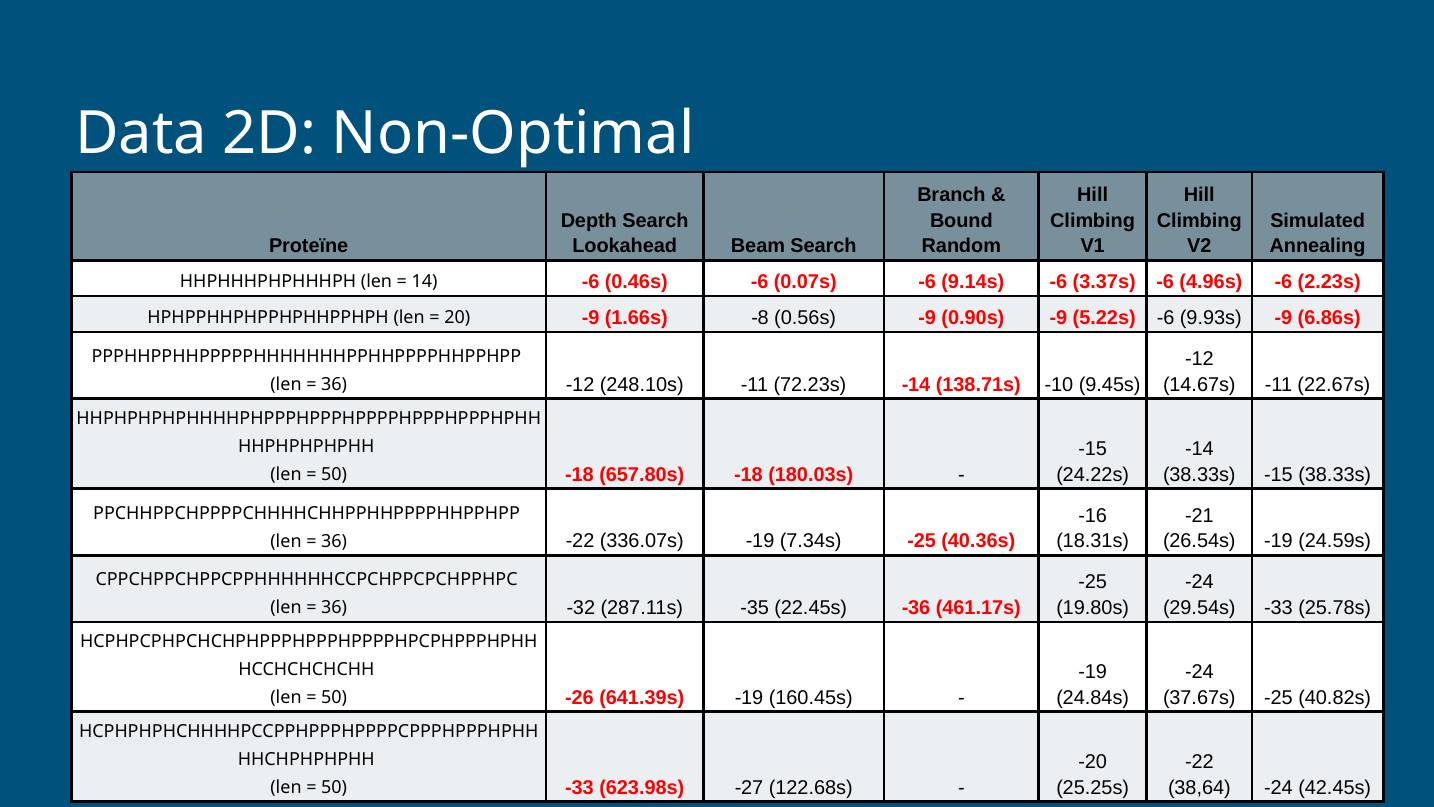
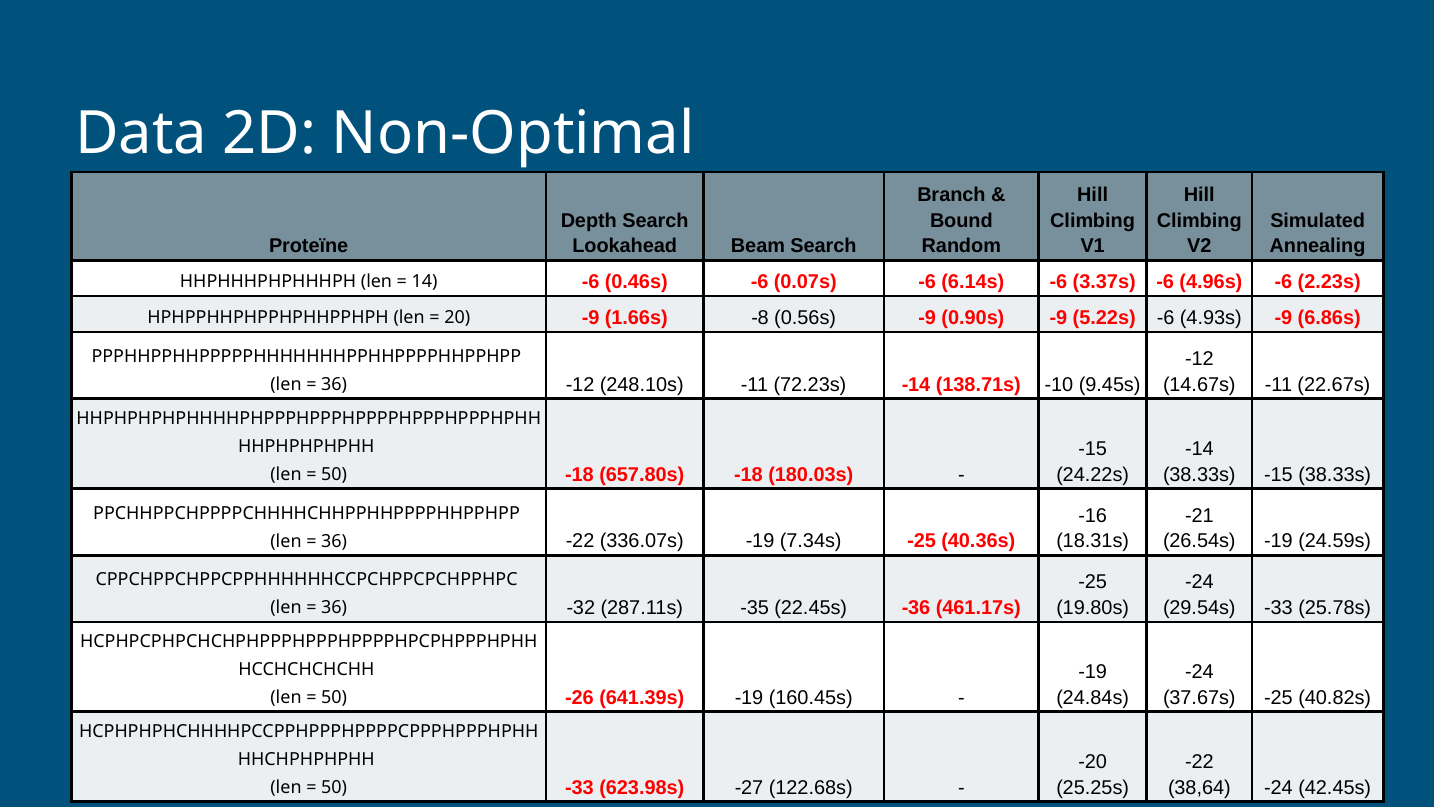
9.14s: 9.14s -> 6.14s
9.93s: 9.93s -> 4.93s
